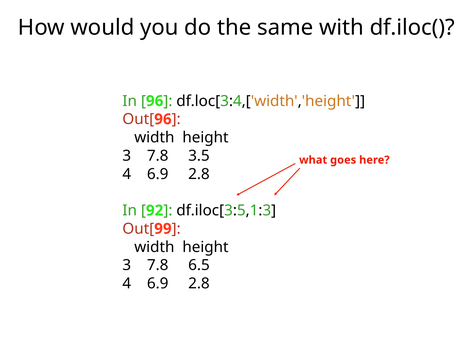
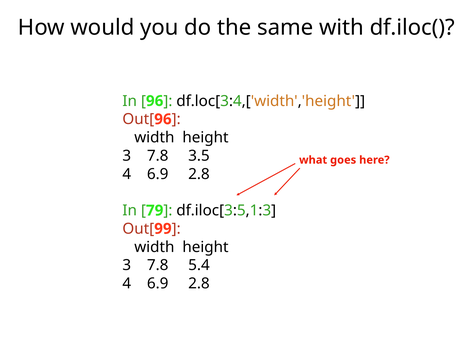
92: 92 -> 79
6.5: 6.5 -> 5.4
